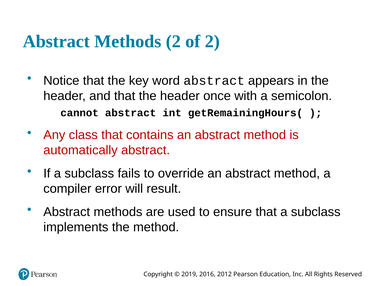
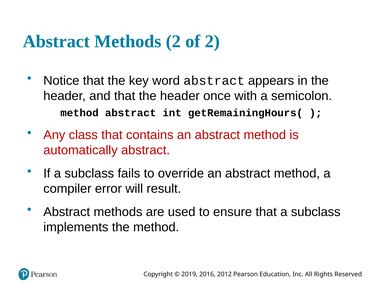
cannot at (80, 113): cannot -> method
